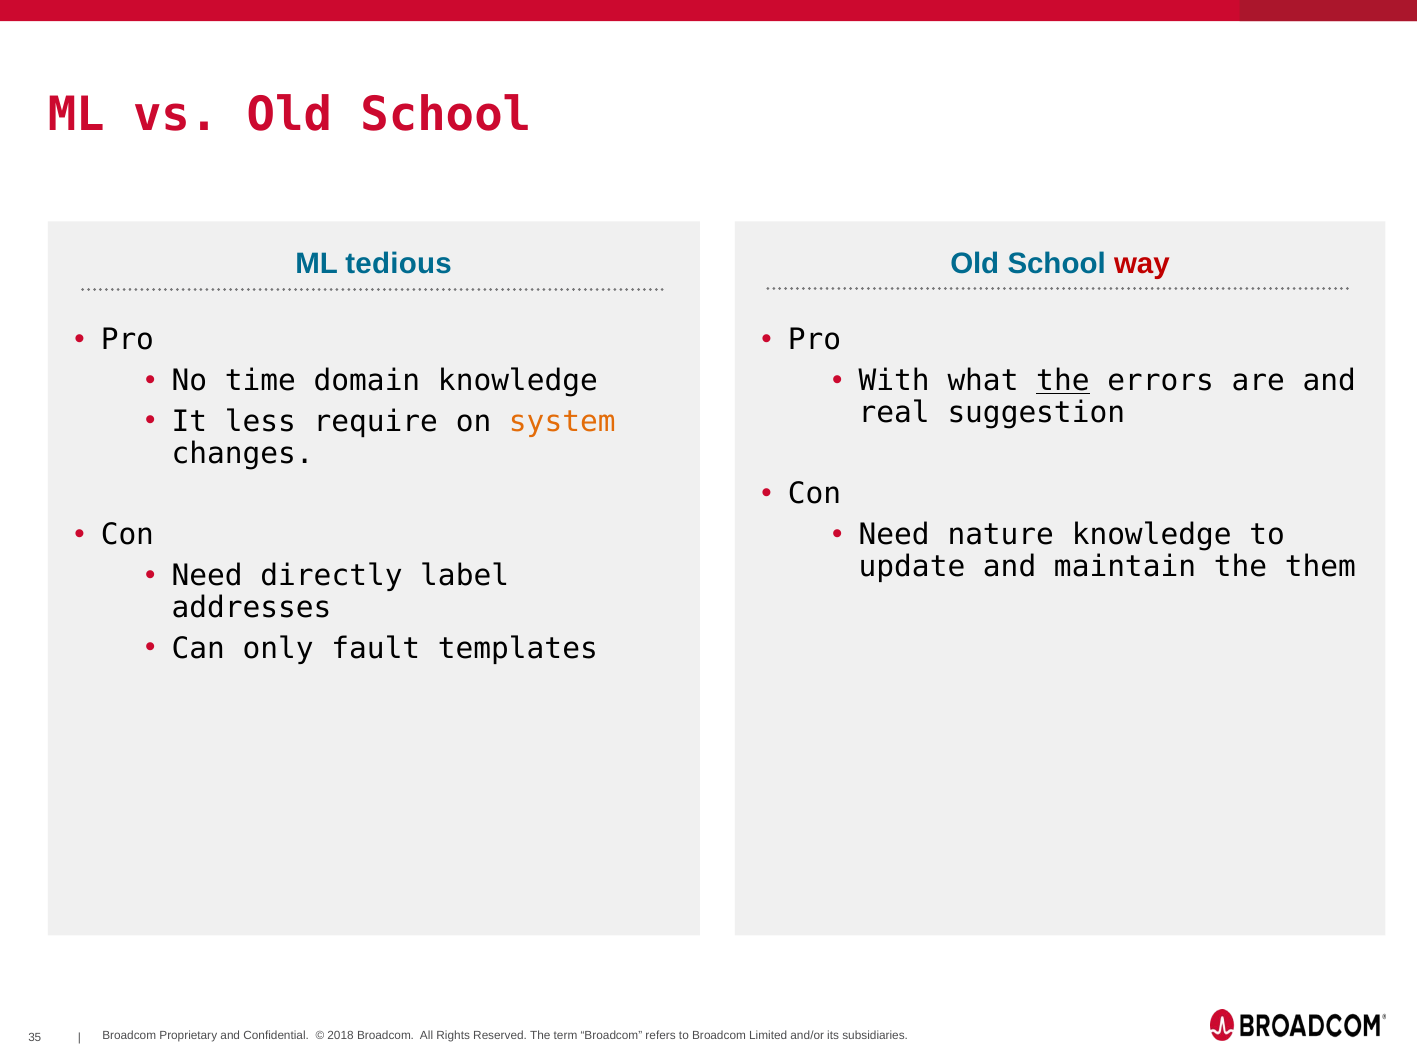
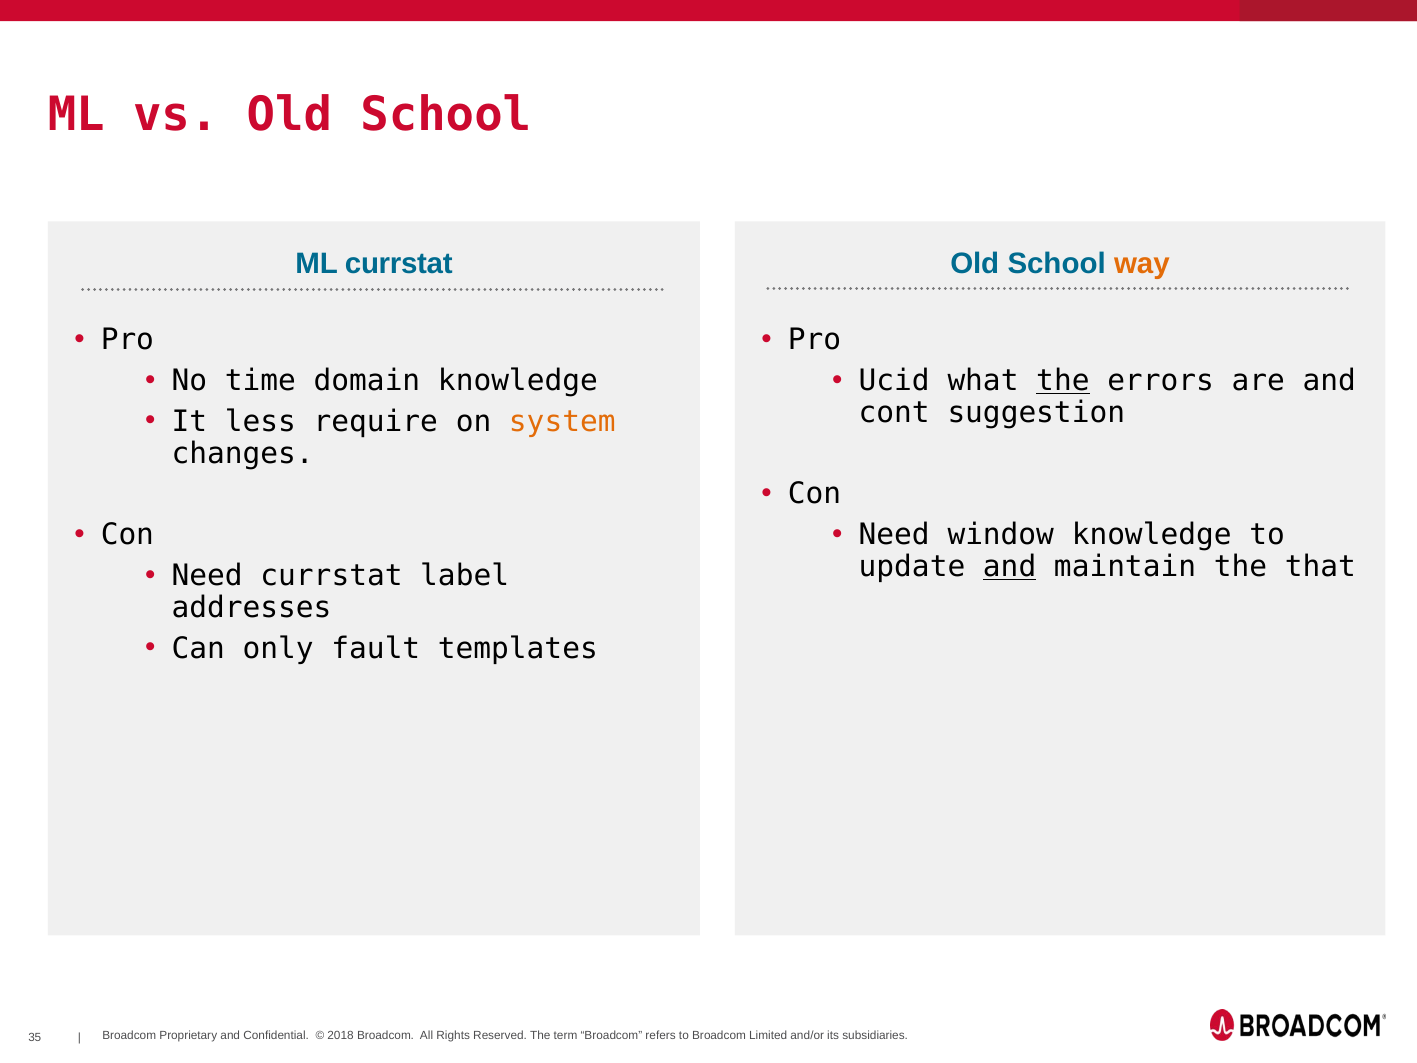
ML tedious: tedious -> currstat
way colour: red -> orange
With: With -> Ucid
real: real -> cont
nature: nature -> window
and at (1010, 567) underline: none -> present
them: them -> that
Need directly: directly -> currstat
